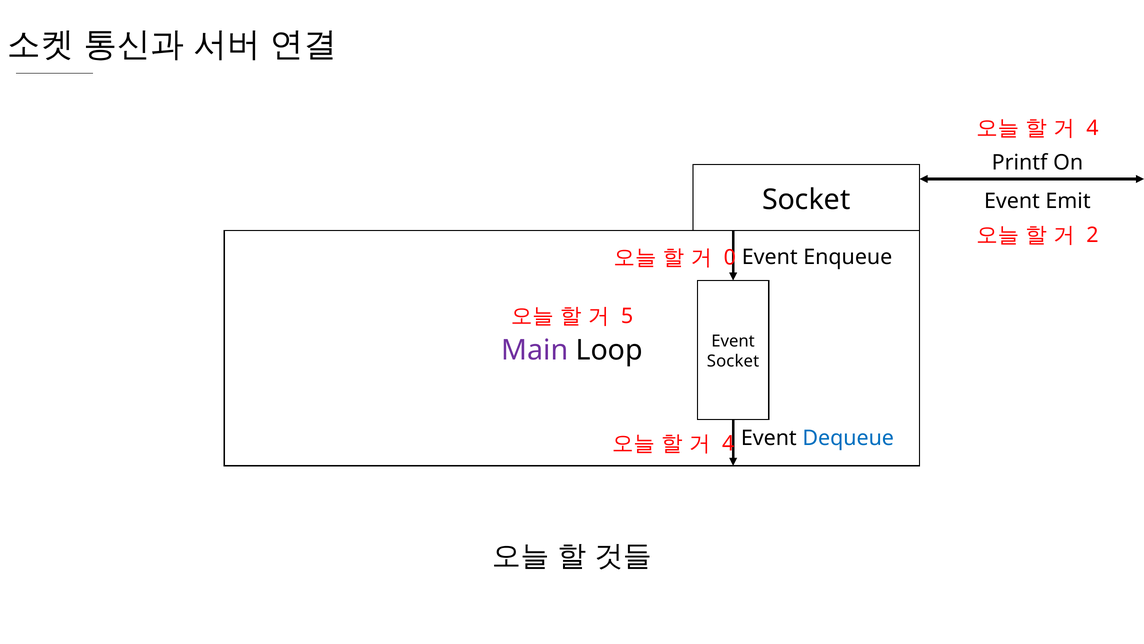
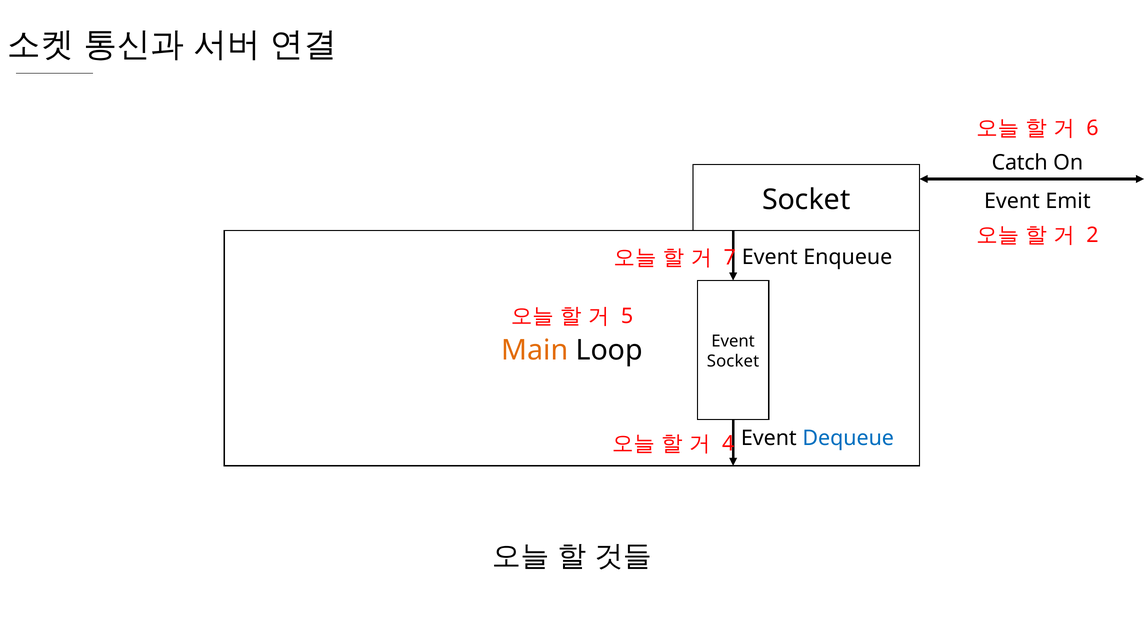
4 at (1092, 128): 4 -> 6
Printf: Printf -> Catch
0: 0 -> 7
Main colour: purple -> orange
